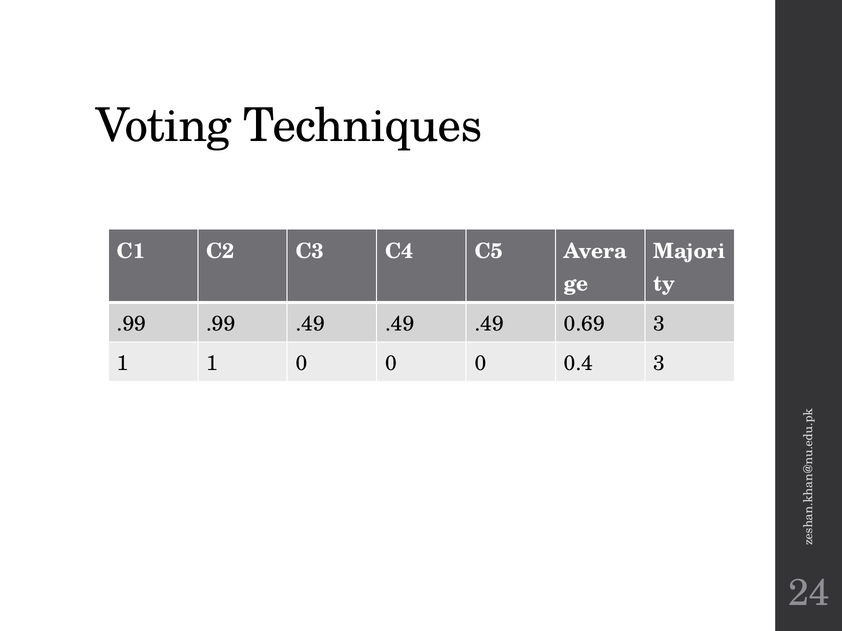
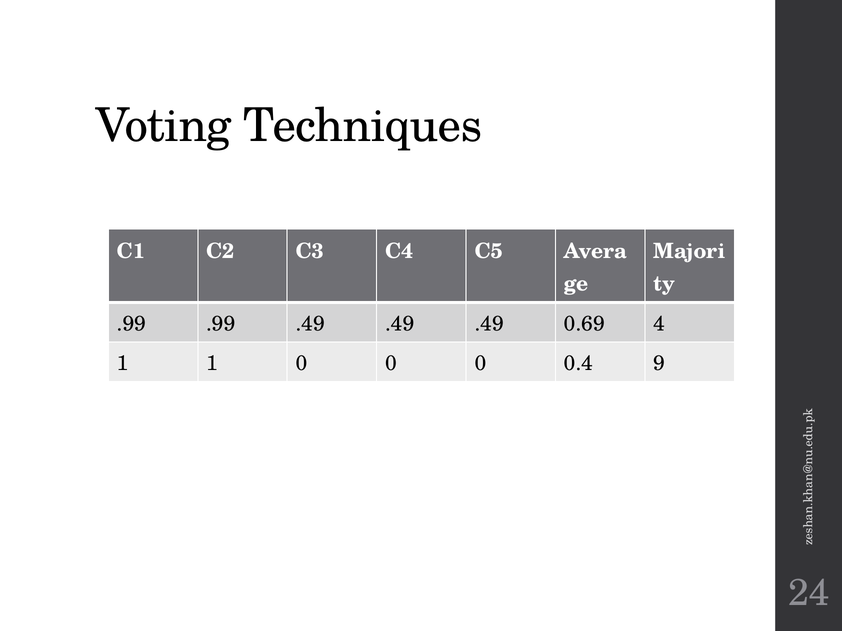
0.69 3: 3 -> 4
0.4 3: 3 -> 9
